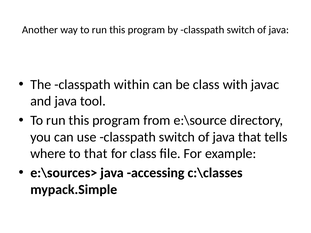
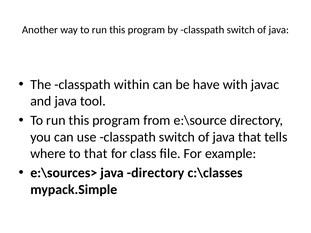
be class: class -> have
java accessing: accessing -> directory
